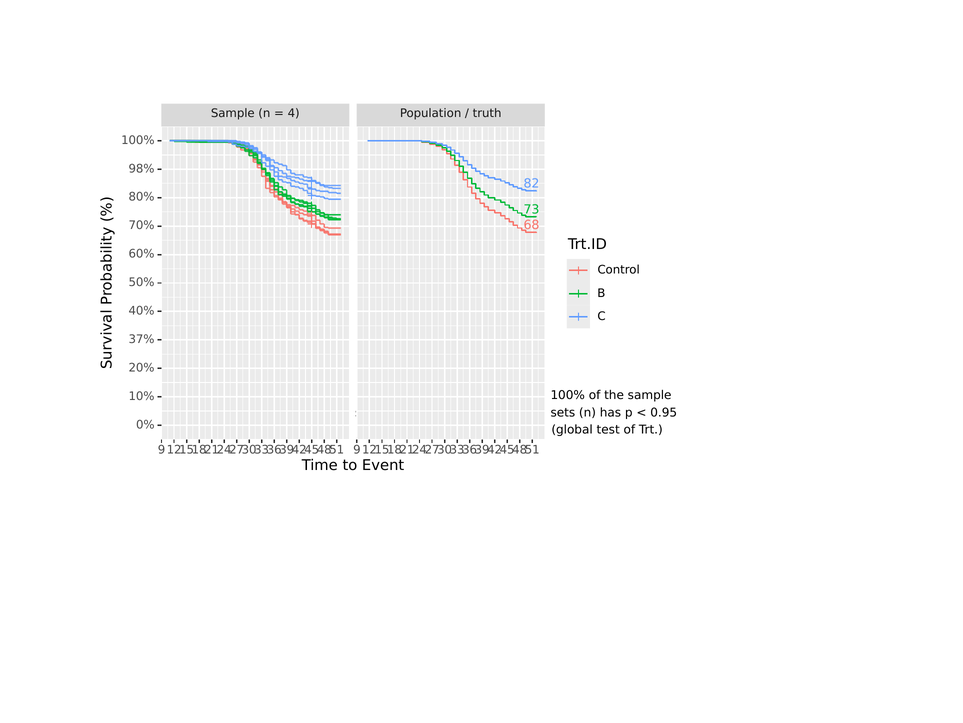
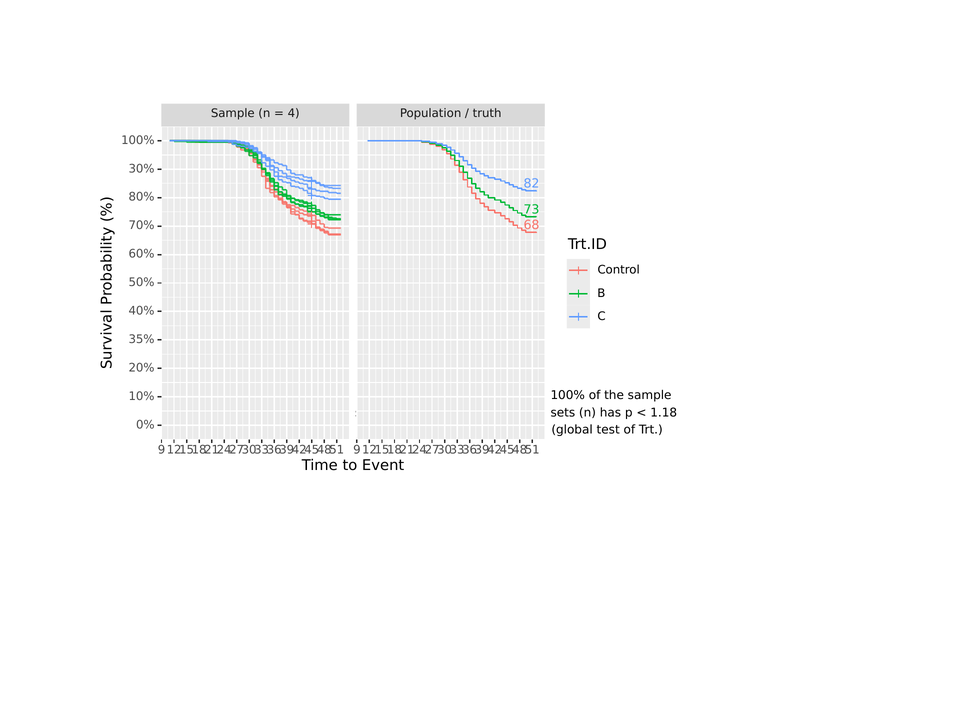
98%: 98% -> 30%
37%: 37% -> 35%
0.95: 0.95 -> 1.18
